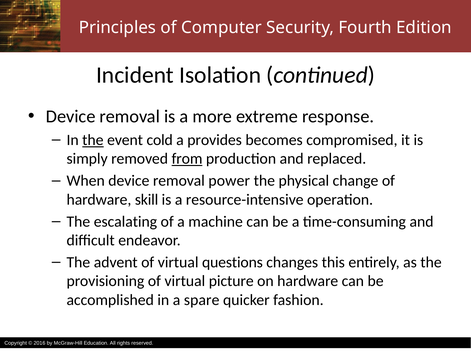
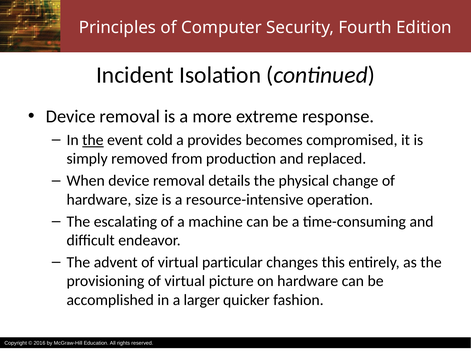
from underline: present -> none
power: power -> details
skill: skill -> size
questions: questions -> particular
spare: spare -> larger
